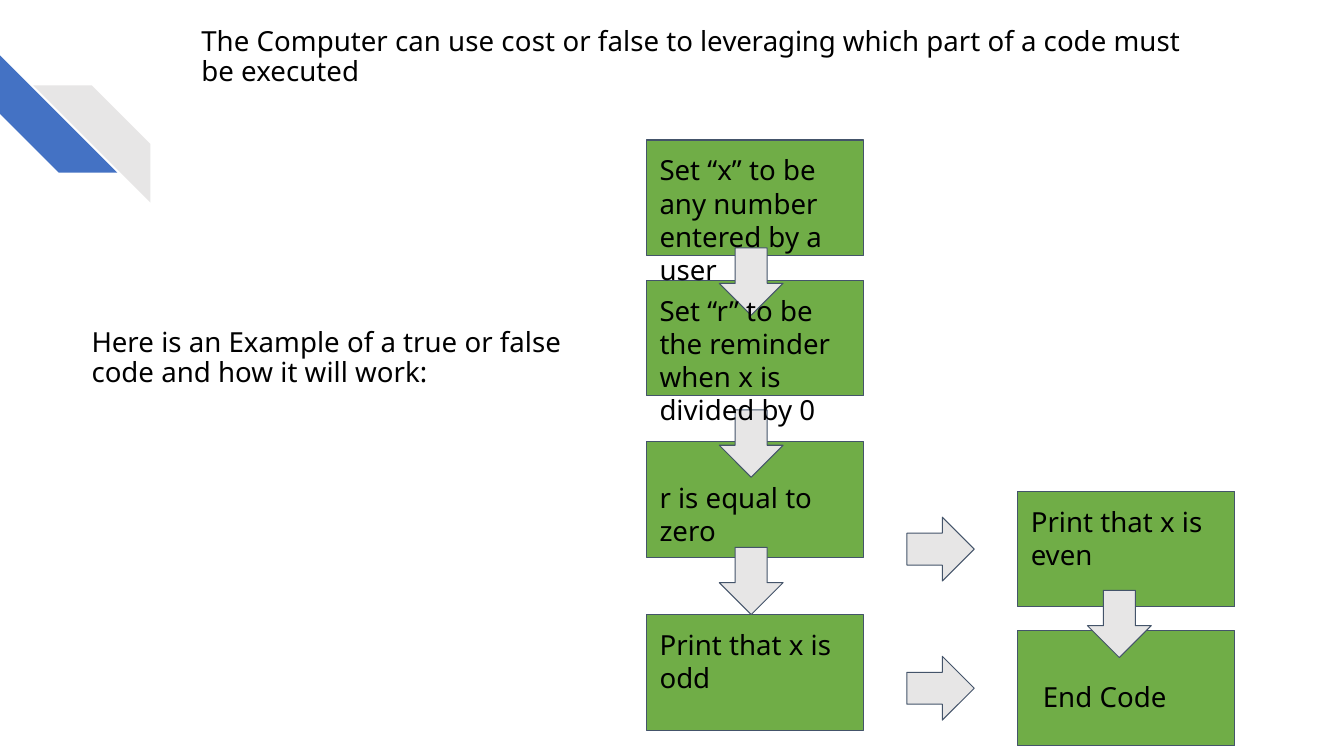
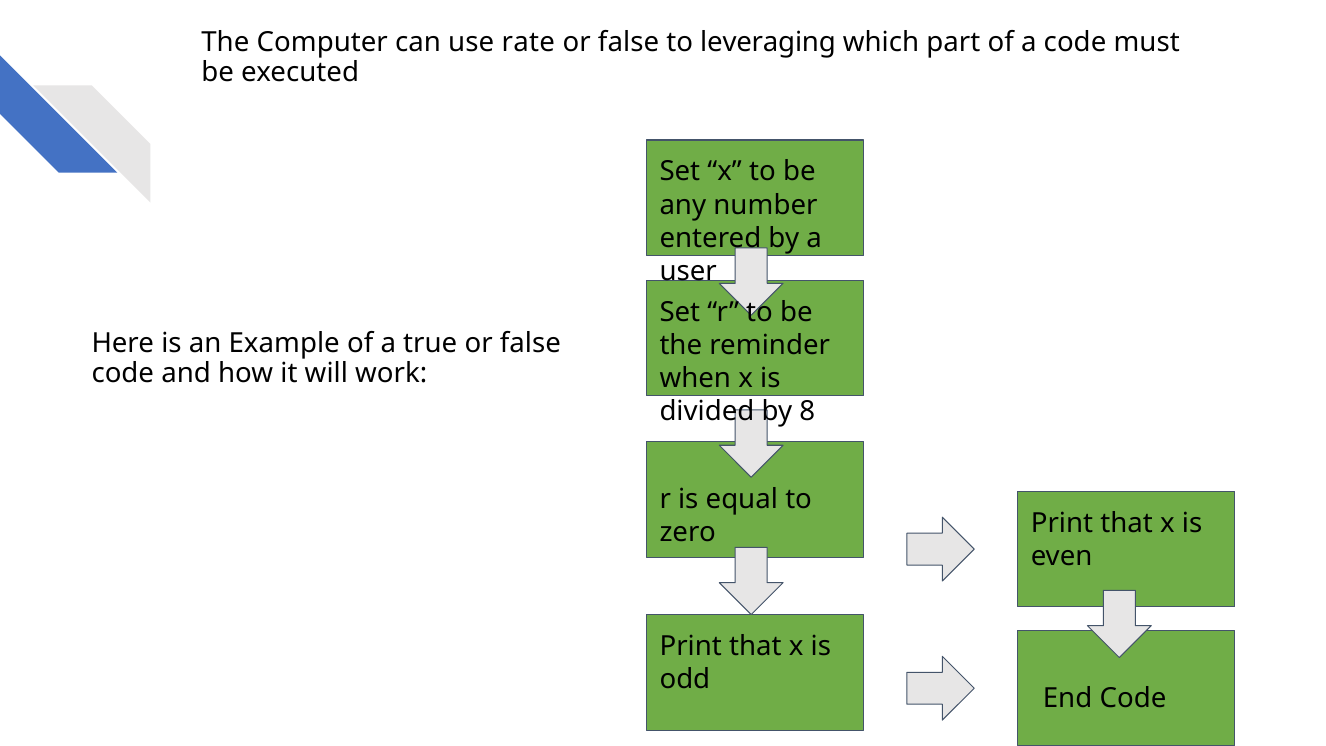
cost: cost -> rate
0: 0 -> 8
